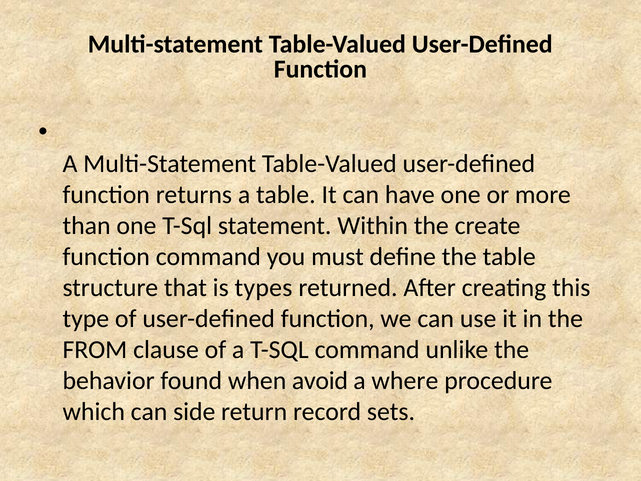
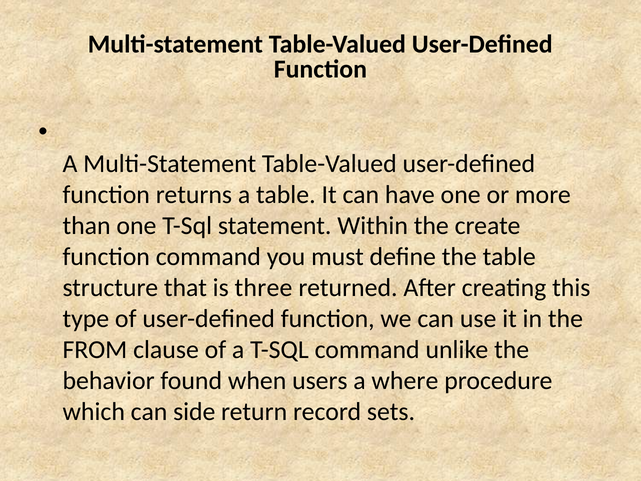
types: types -> three
avoid: avoid -> users
